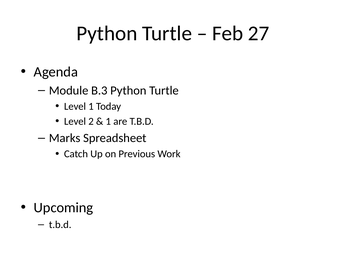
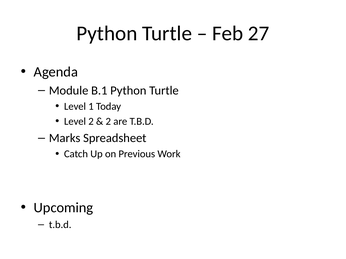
B.3: B.3 -> B.1
1 at (108, 122): 1 -> 2
